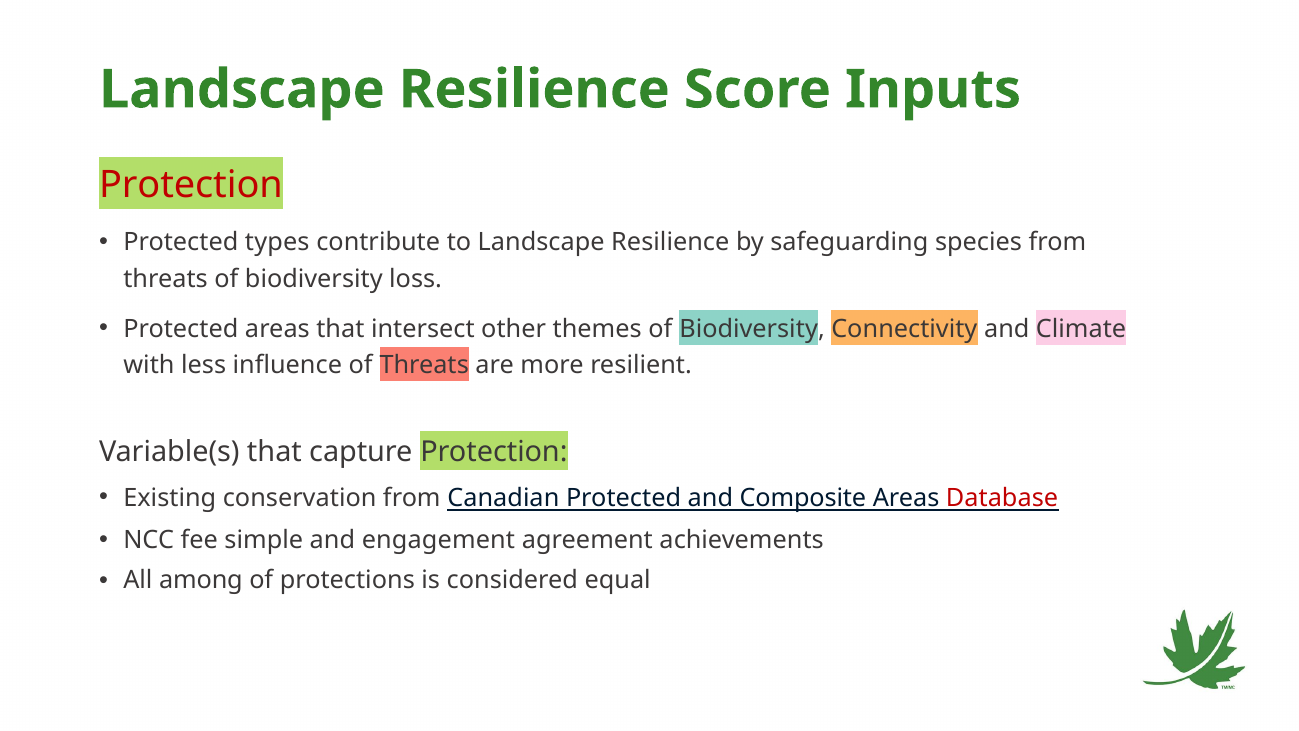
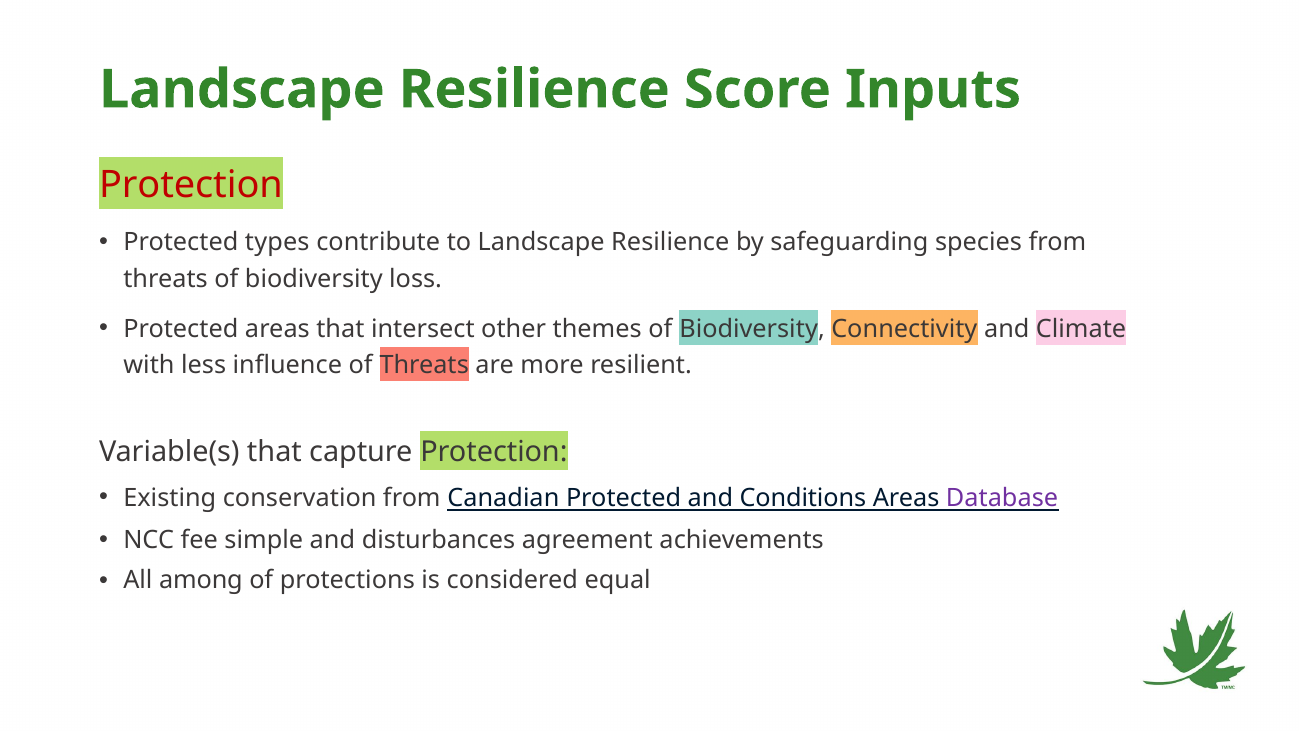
Composite: Composite -> Conditions
Database colour: red -> purple
engagement: engagement -> disturbances
